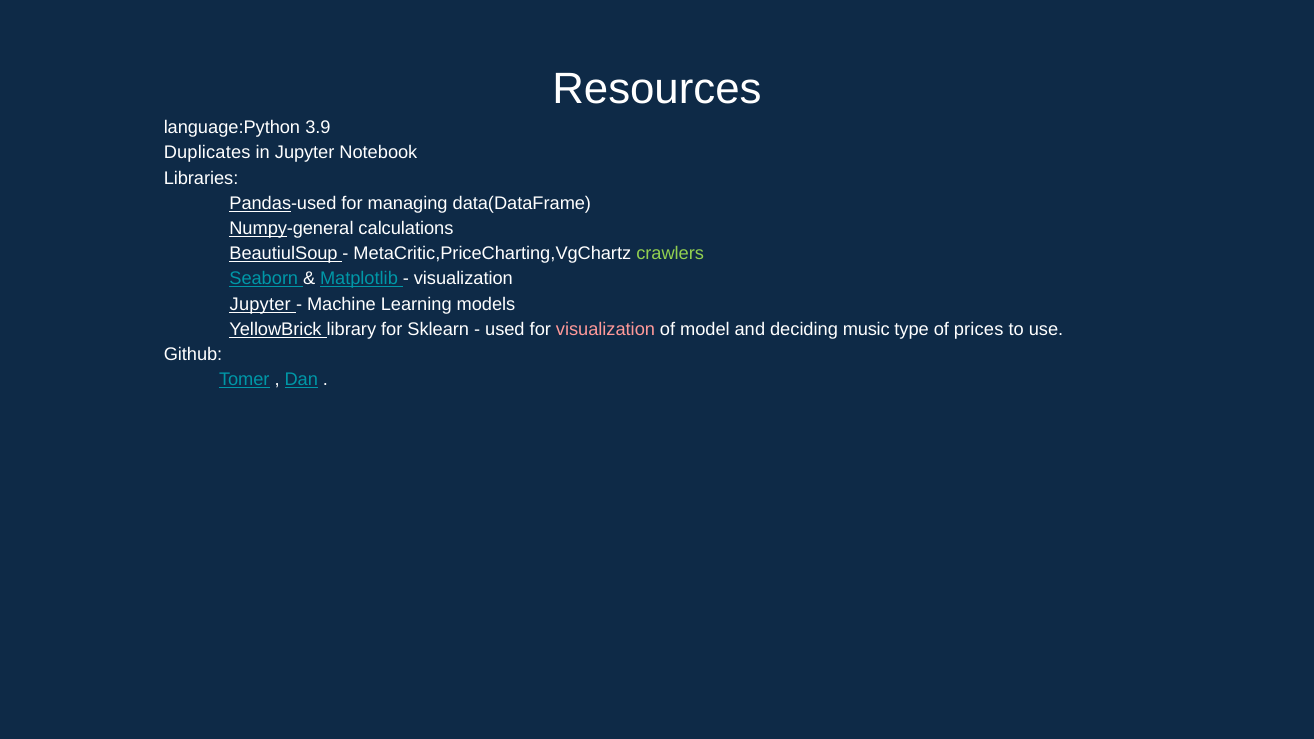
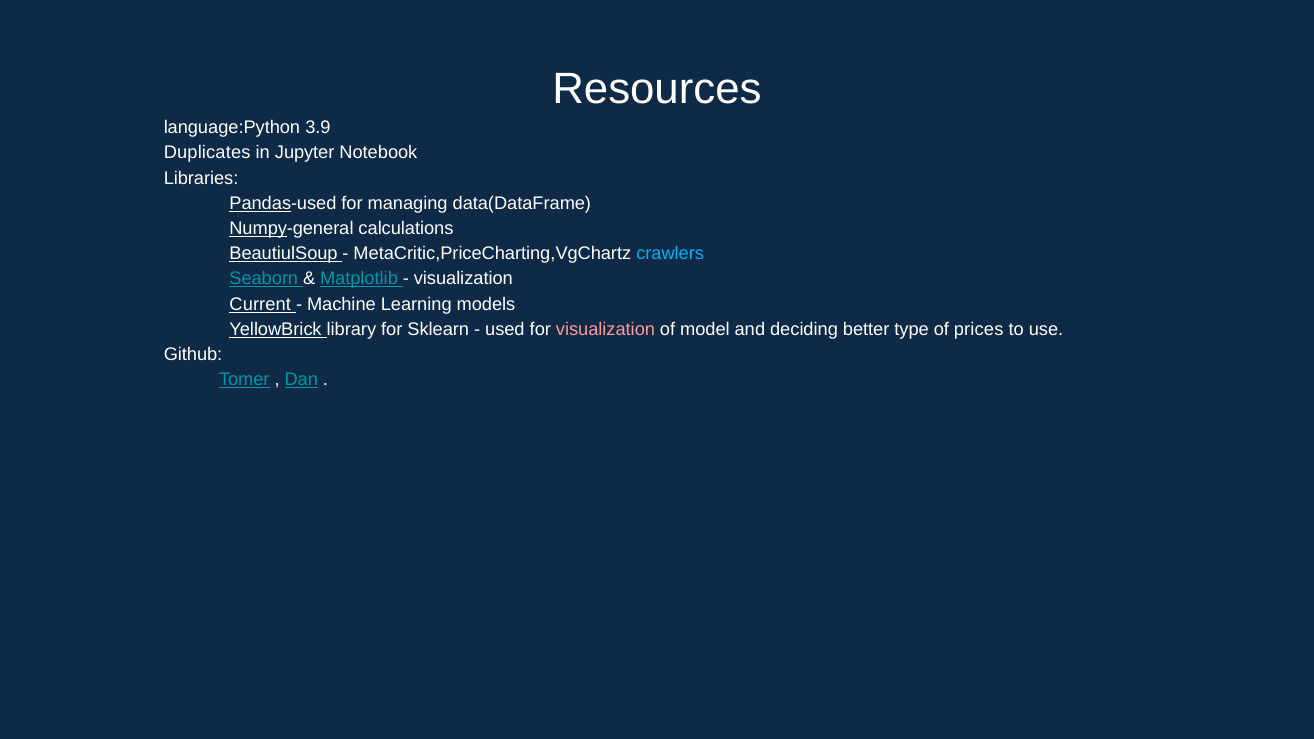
crawlers colour: light green -> light blue
Jupyter at (260, 304): Jupyter -> Current
music: music -> better
